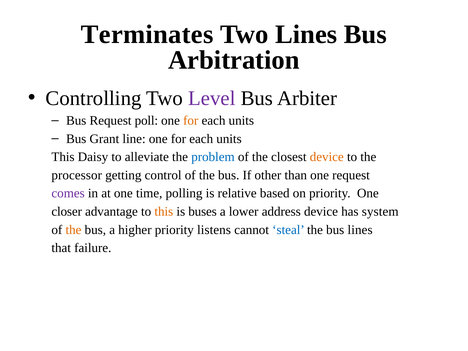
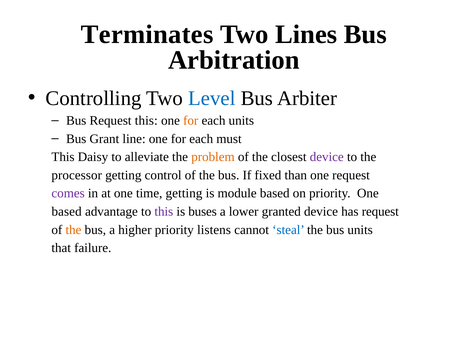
Level colour: purple -> blue
Request poll: poll -> this
units at (229, 139): units -> must
problem colour: blue -> orange
device at (327, 157) colour: orange -> purple
other: other -> fixed
time polling: polling -> getting
relative: relative -> module
closer at (67, 212): closer -> based
this at (164, 212) colour: orange -> purple
address: address -> granted
has system: system -> request
bus lines: lines -> units
